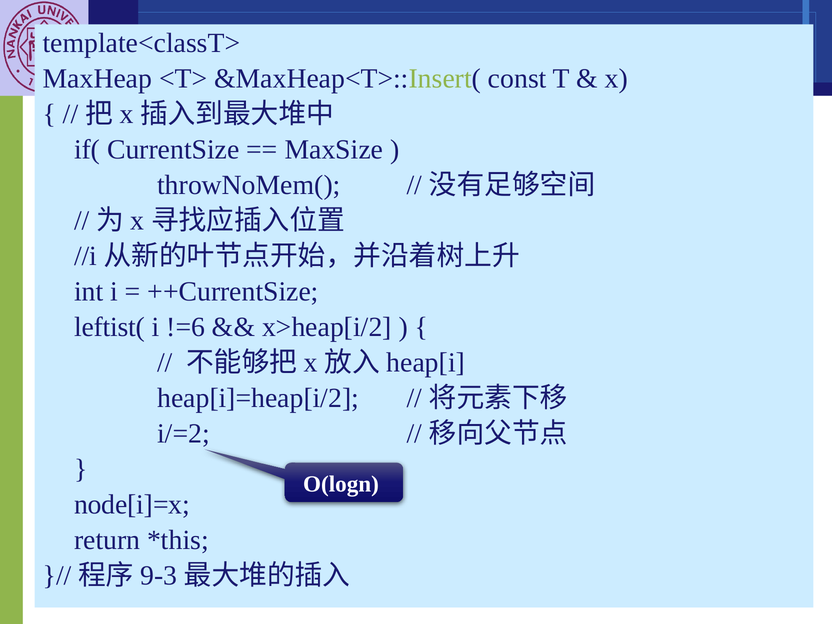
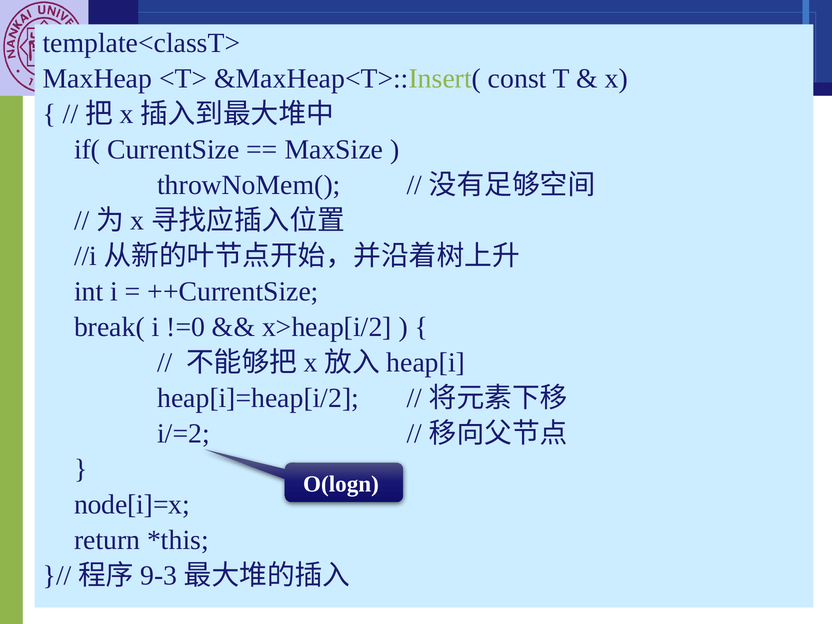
leftist(: leftist( -> break(
!=6: !=6 -> !=0
